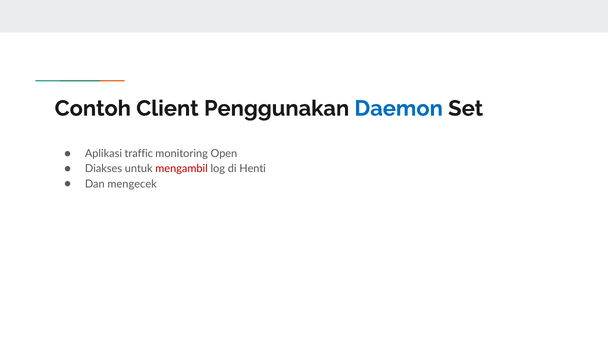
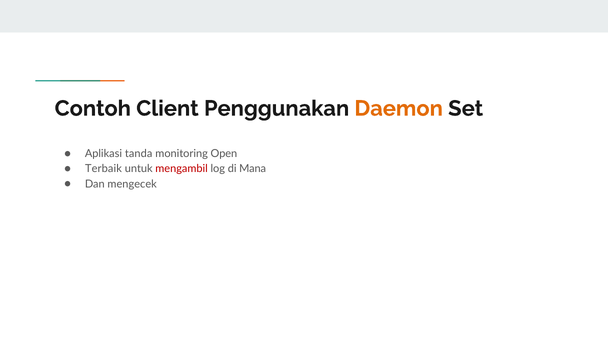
Daemon colour: blue -> orange
traffic: traffic -> tanda
Diakses: Diakses -> Terbaik
Henti: Henti -> Mana
